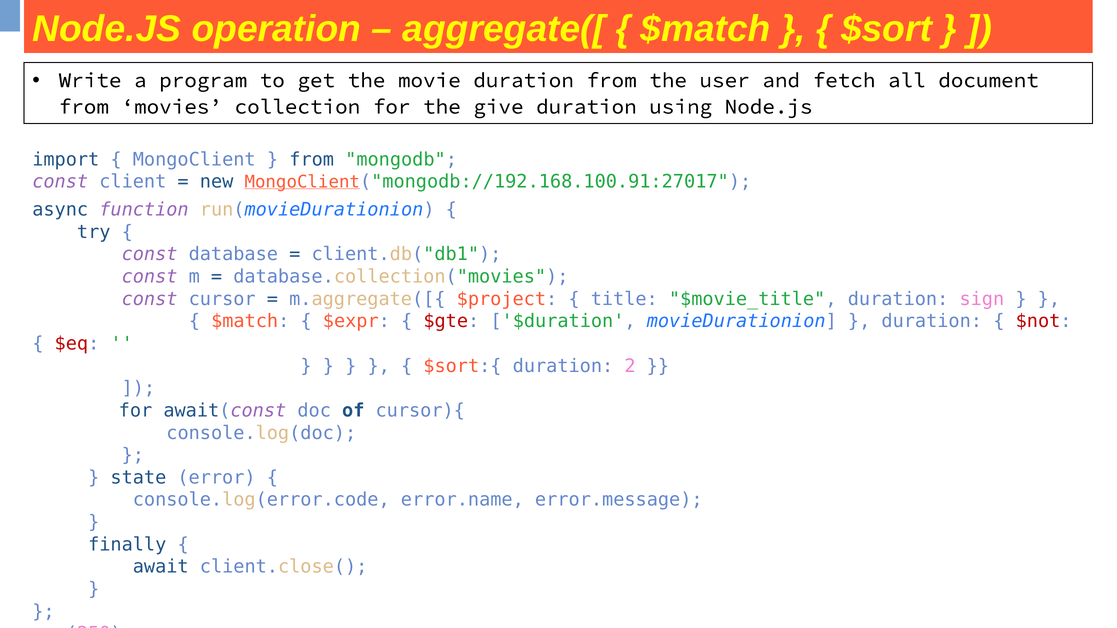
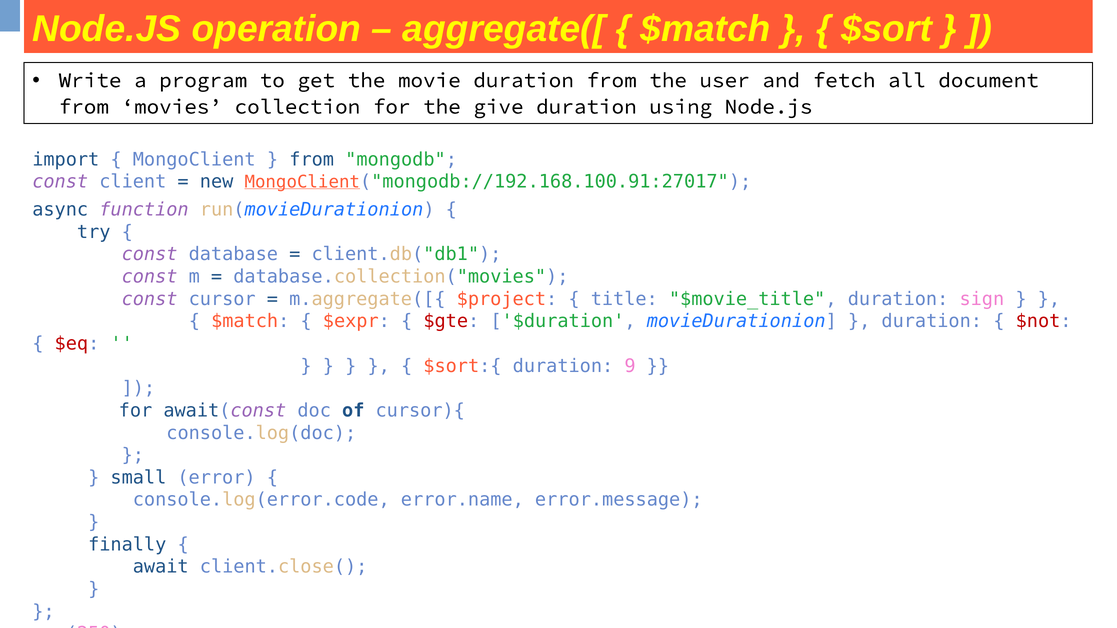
2: 2 -> 9
state: state -> small
